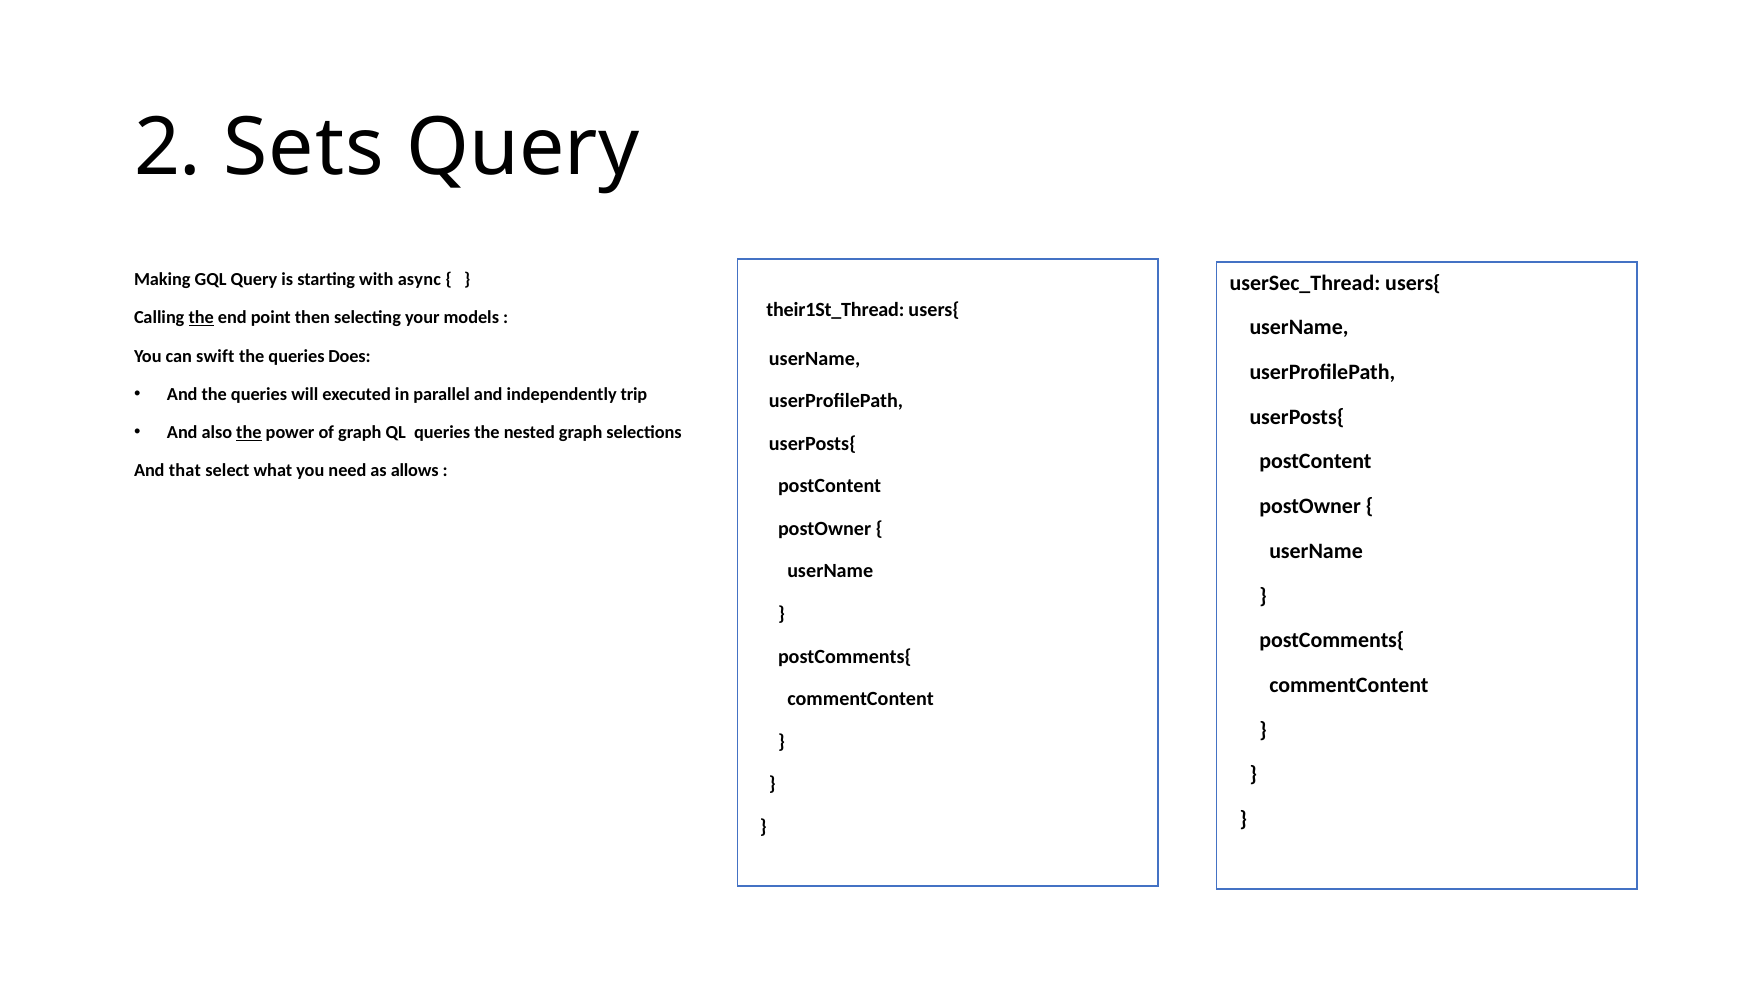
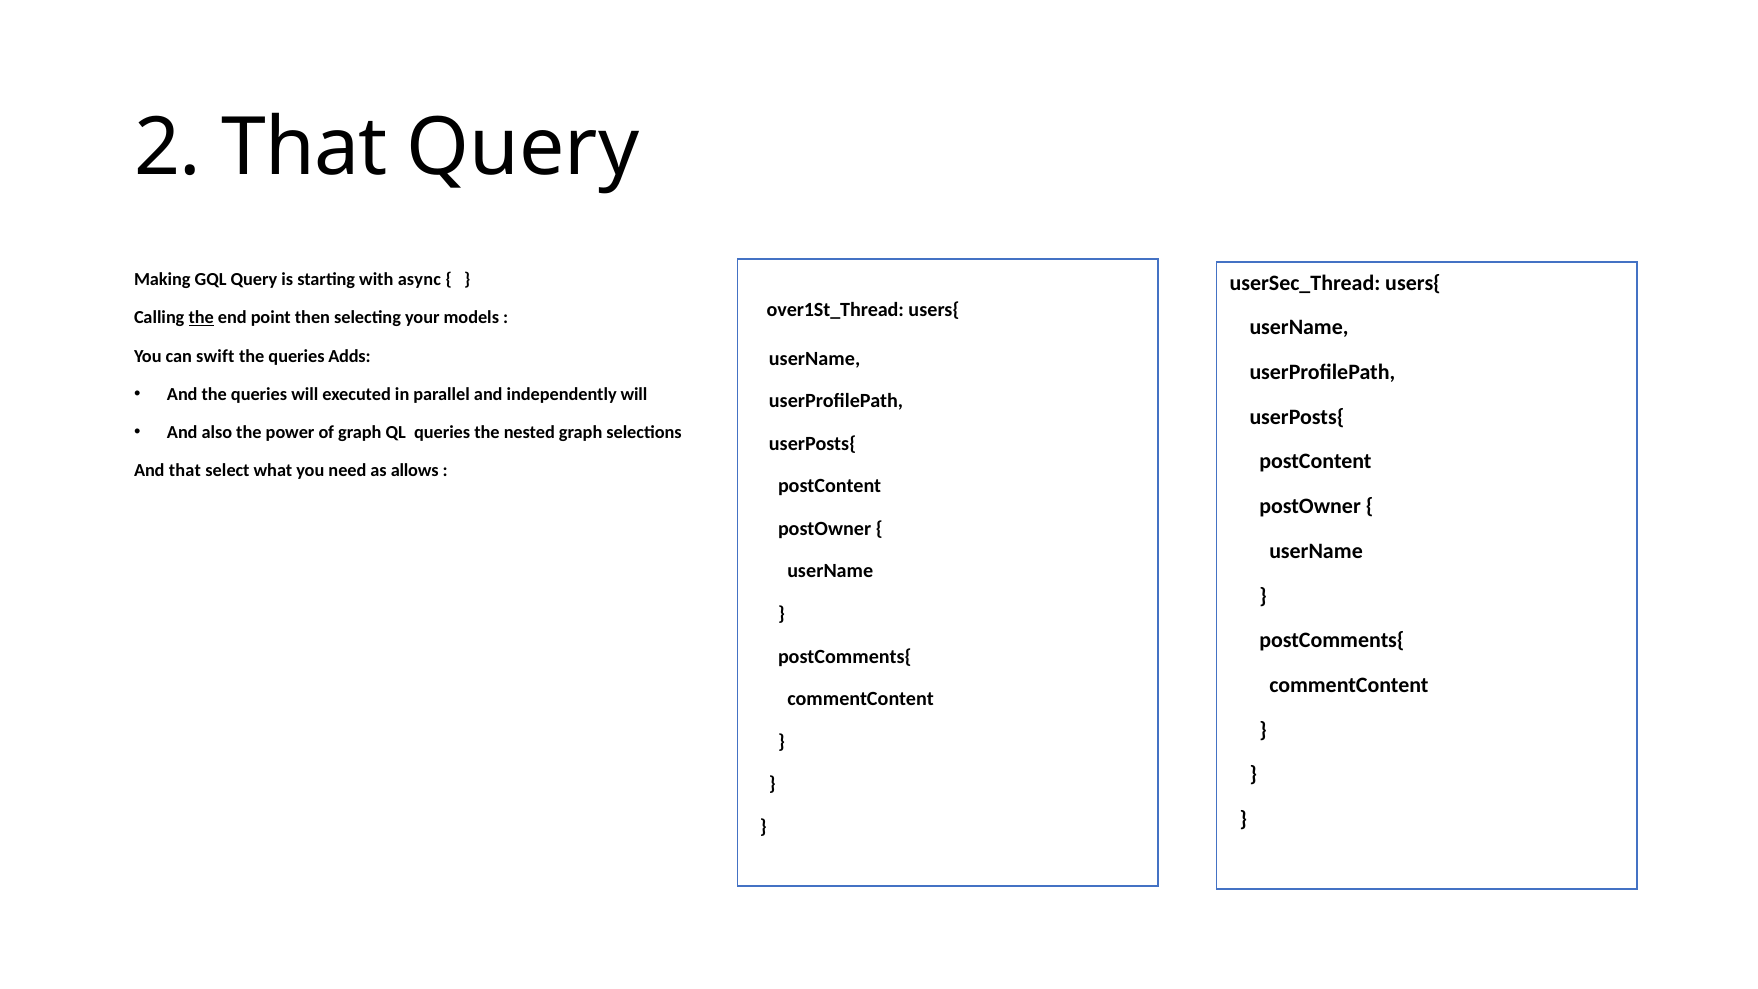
2 Sets: Sets -> That
their1St_Thread: their1St_Thread -> over1St_Thread
Does: Does -> Adds
independently trip: trip -> will
the at (249, 432) underline: present -> none
